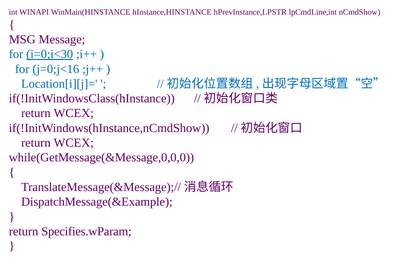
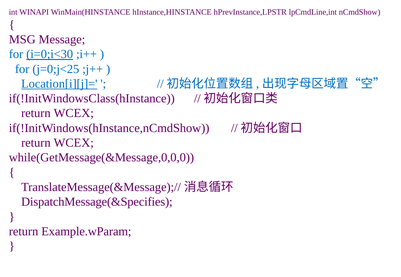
j=0;j<16: j=0;j<16 -> j=0;j<25
Location[i][j]= underline: none -> present
DispatchMessage(&Example: DispatchMessage(&Example -> DispatchMessage(&Specifies
Specifies.wParam: Specifies.wParam -> Example.wParam
